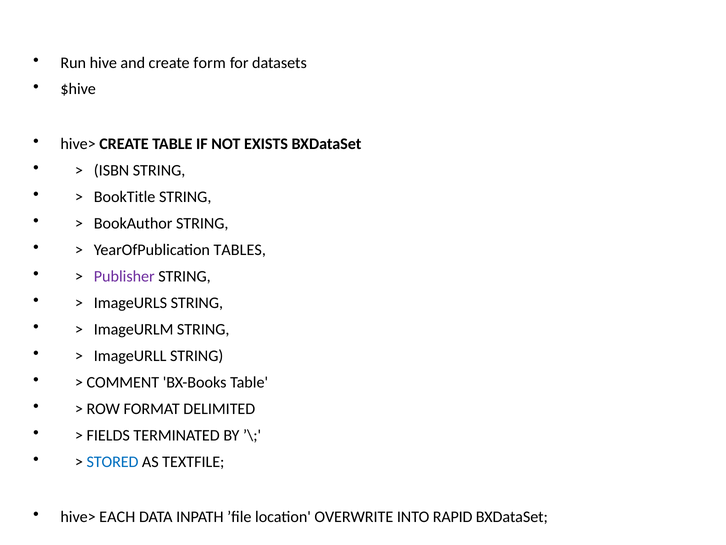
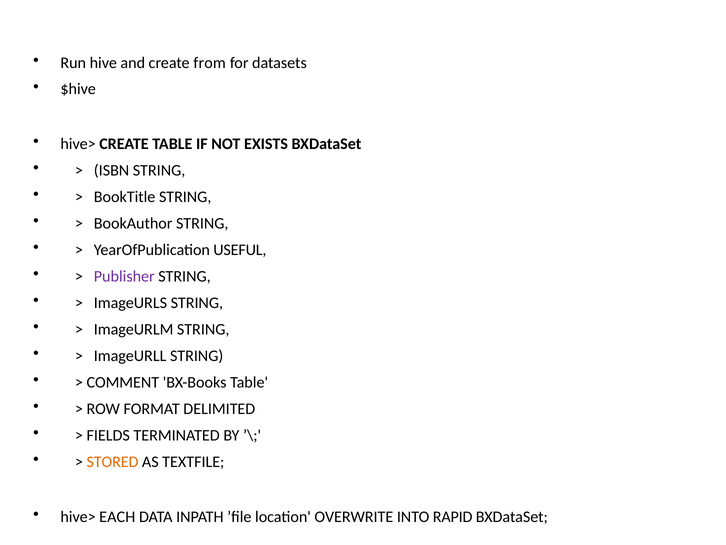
form: form -> from
TABLES: TABLES -> USEFUL
STORED colour: blue -> orange
